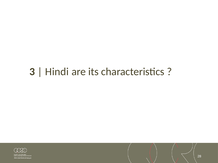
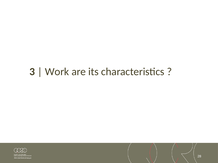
Hindi: Hindi -> Work
